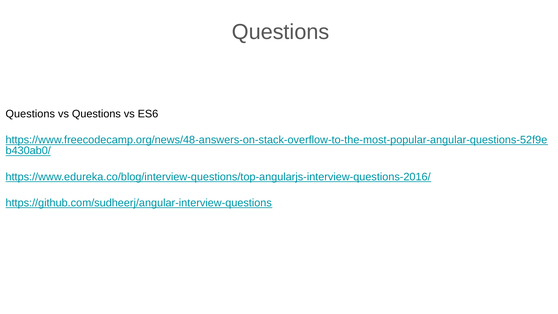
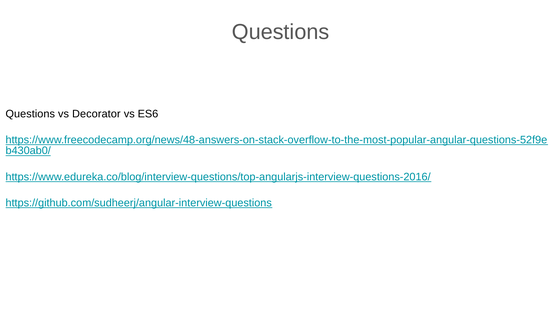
vs Questions: Questions -> Decorator
